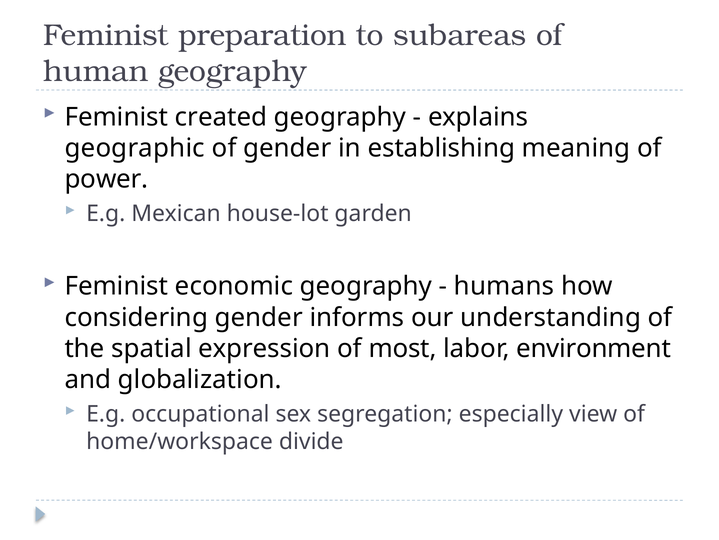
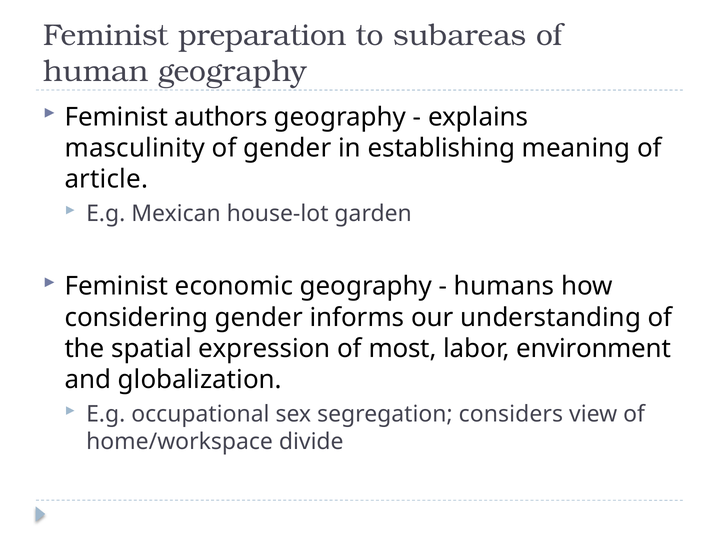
created: created -> authors
geographic: geographic -> masculinity
power: power -> article
especially: especially -> considers
